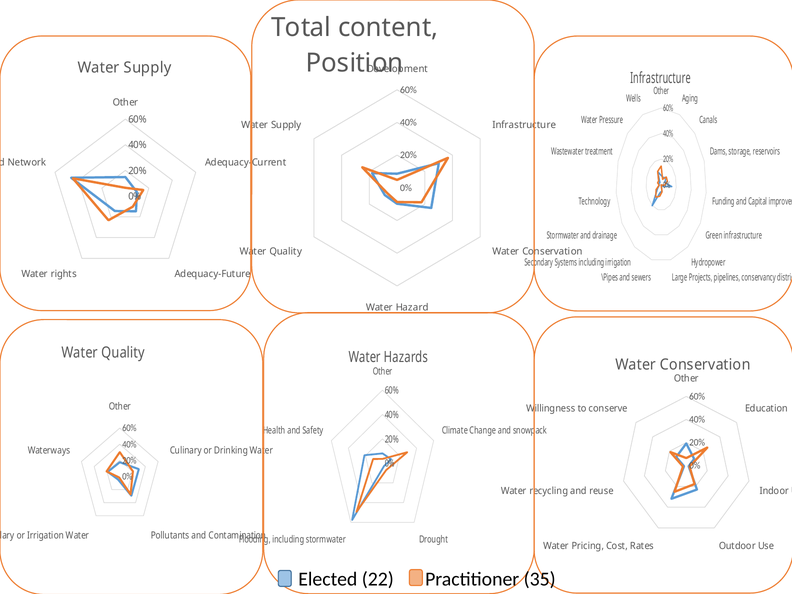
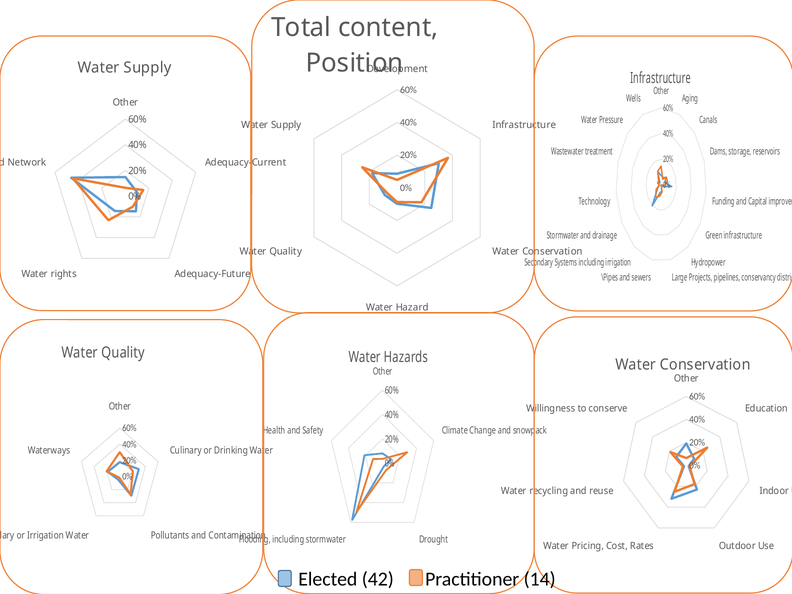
22: 22 -> 42
35: 35 -> 14
